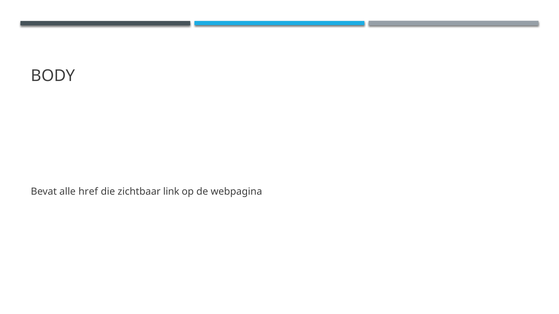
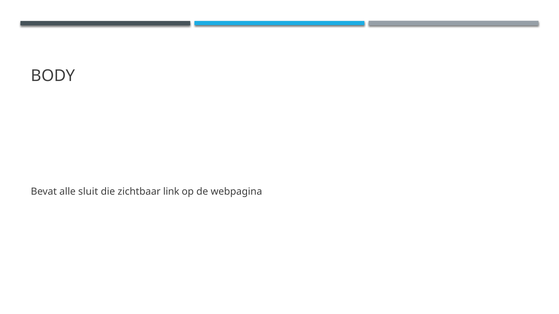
href: href -> sluit
